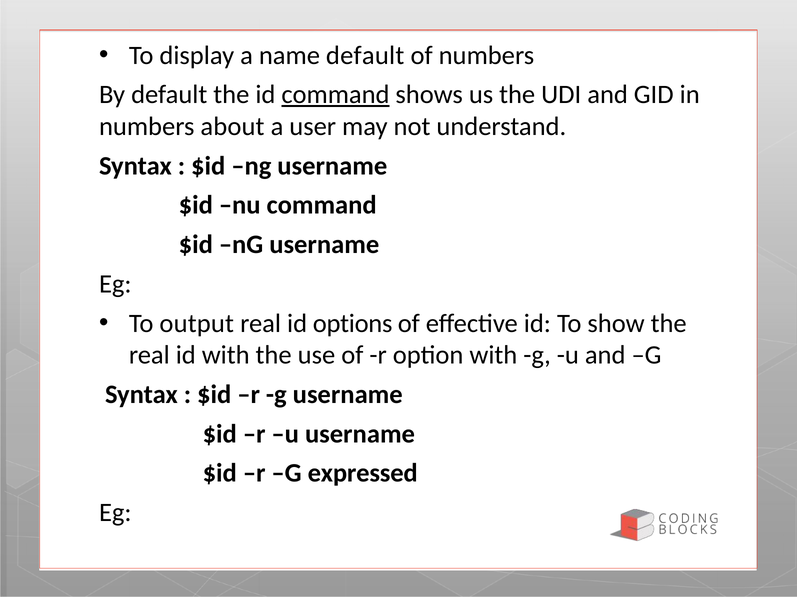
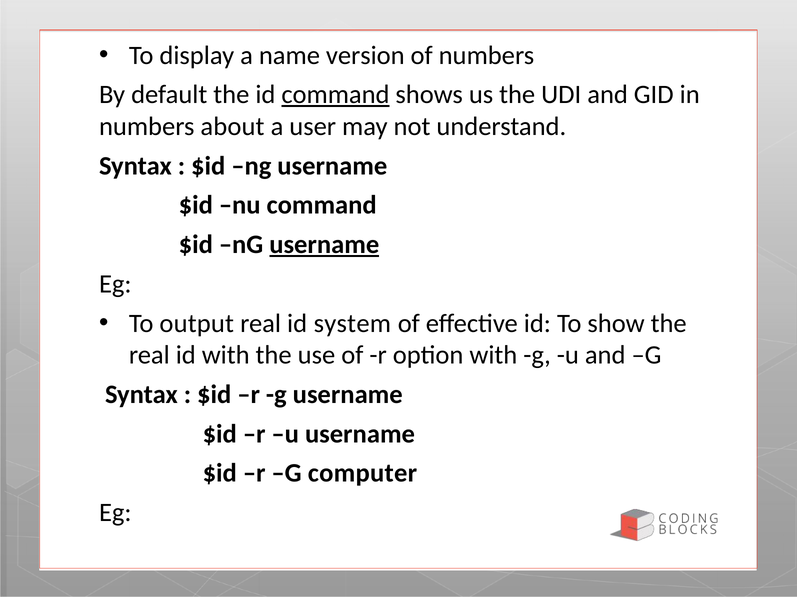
name default: default -> version
username at (324, 245) underline: none -> present
options: options -> system
expressed: expressed -> computer
